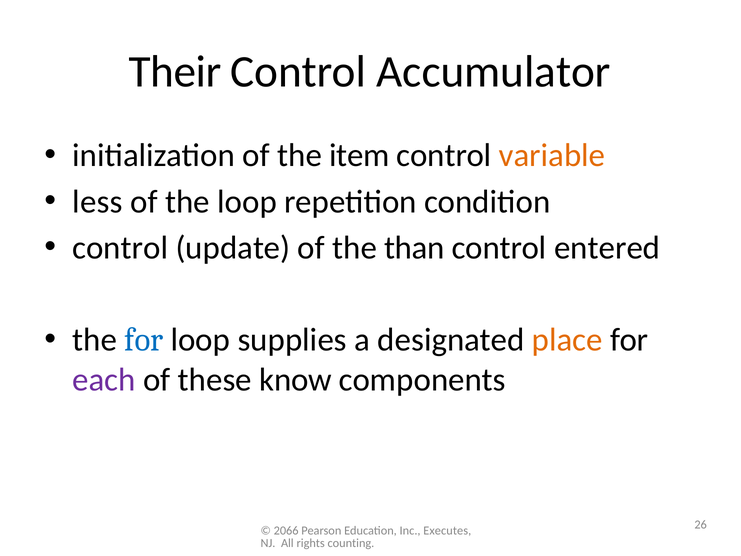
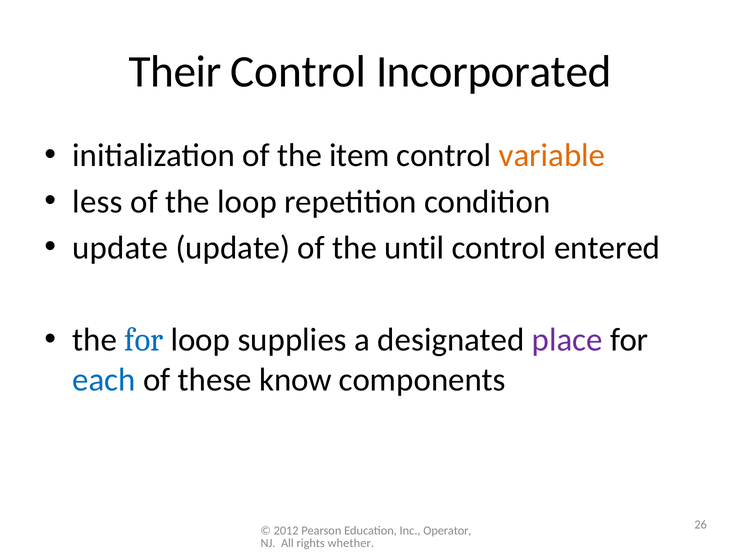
Accumulator: Accumulator -> Incorporated
control at (120, 248): control -> update
than: than -> until
place colour: orange -> purple
each colour: purple -> blue
2066: 2066 -> 2012
Executes: Executes -> Operator
counting: counting -> whether
